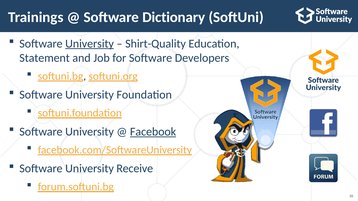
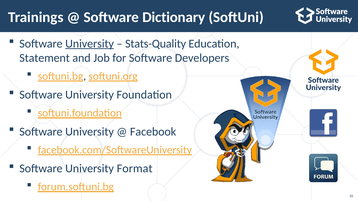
Shirt-Quality: Shirt-Quality -> Stats-Quality
Facebook underline: present -> none
Receive: Receive -> Format
